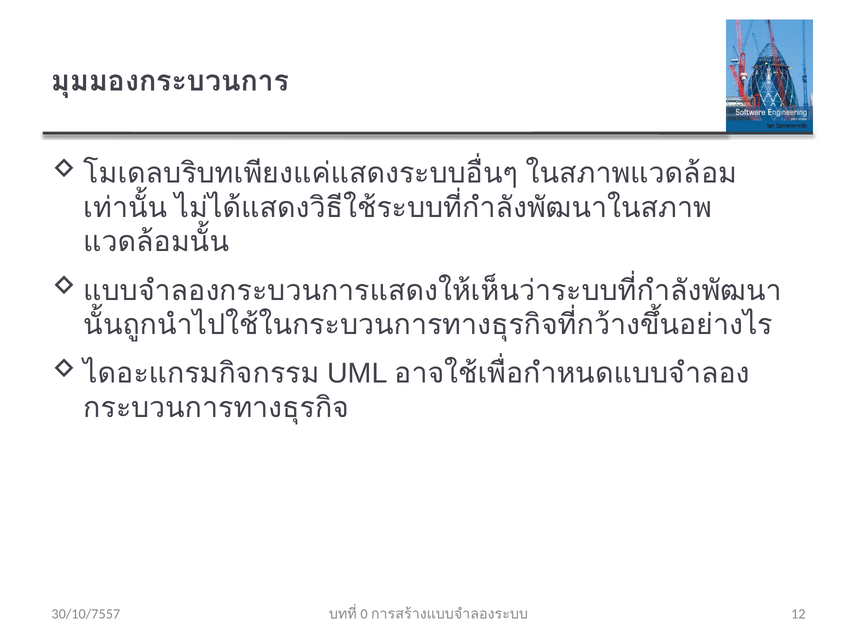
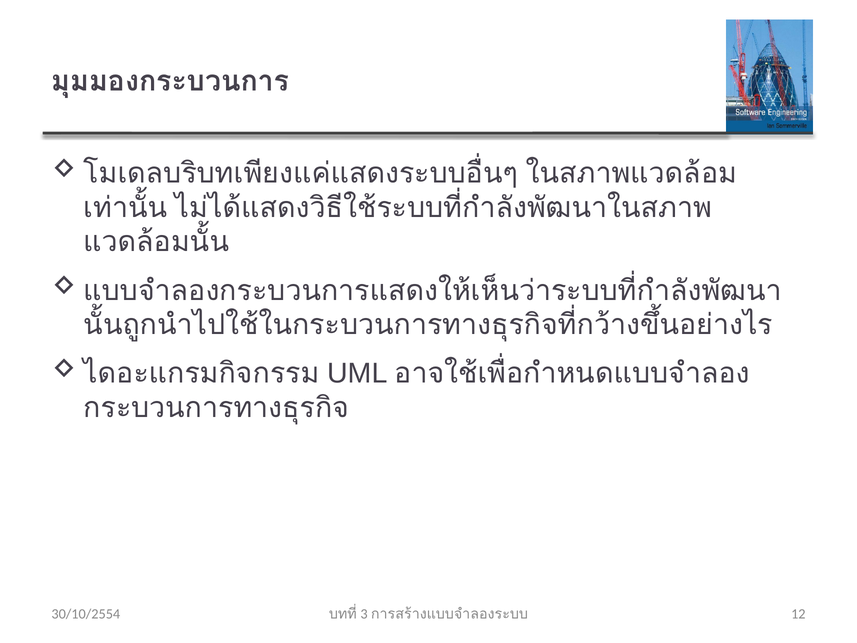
30/10/7557: 30/10/7557 -> 30/10/2554
0: 0 -> 3
